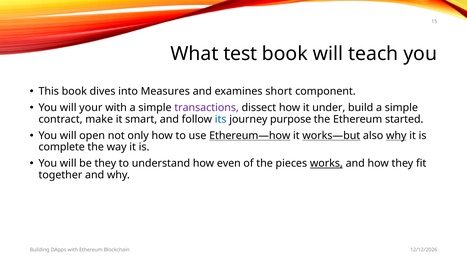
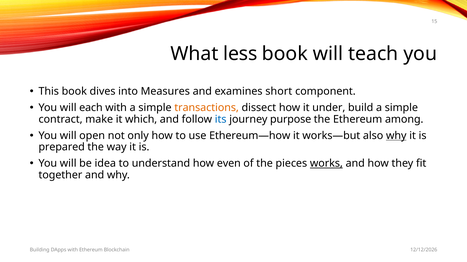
test: test -> less
your: your -> each
transactions colour: purple -> orange
smart: smart -> which
started: started -> among
Ethereum—how underline: present -> none
works—but underline: present -> none
complete: complete -> prepared
be they: they -> idea
